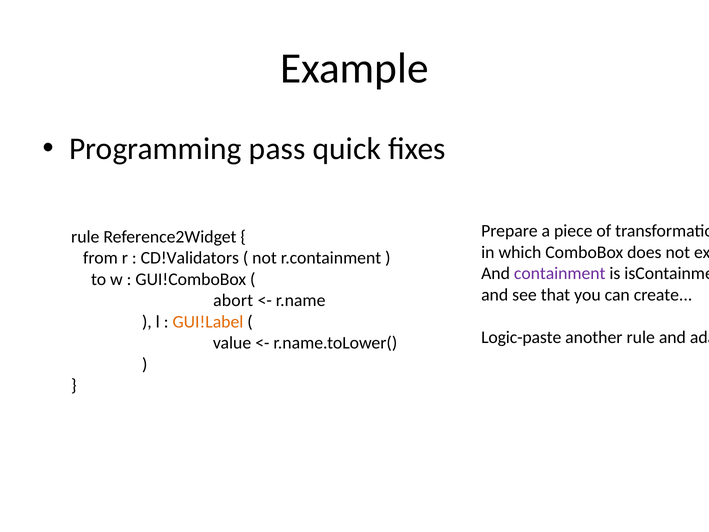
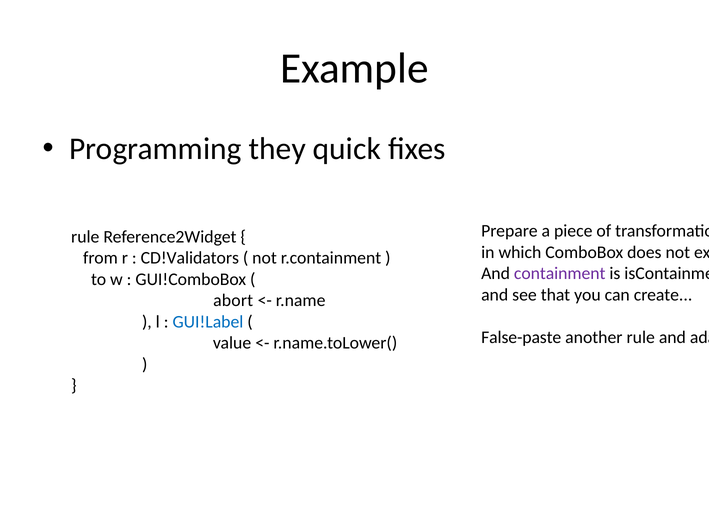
pass: pass -> they
GUI!Label colour: orange -> blue
Logic-paste: Logic-paste -> False-paste
